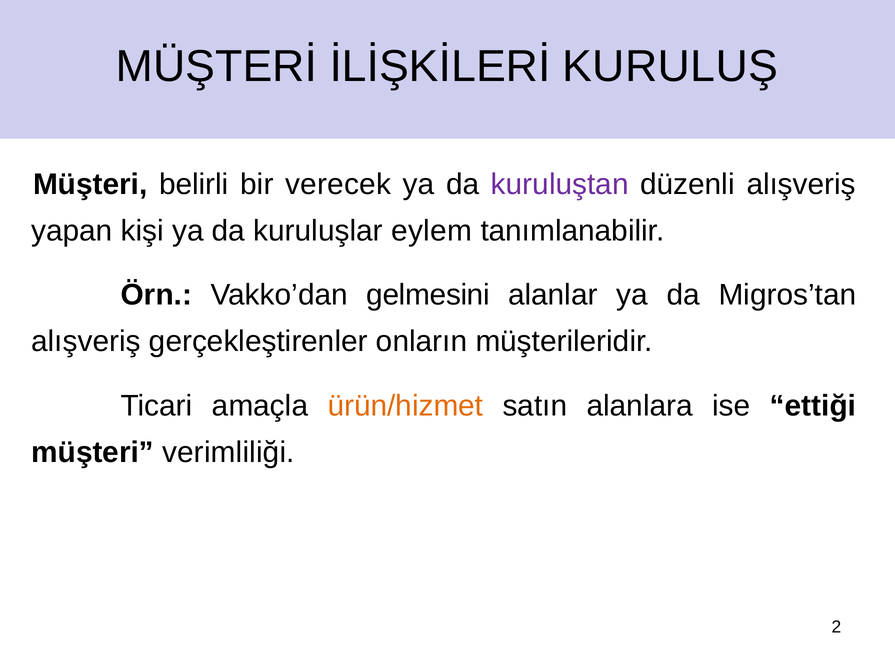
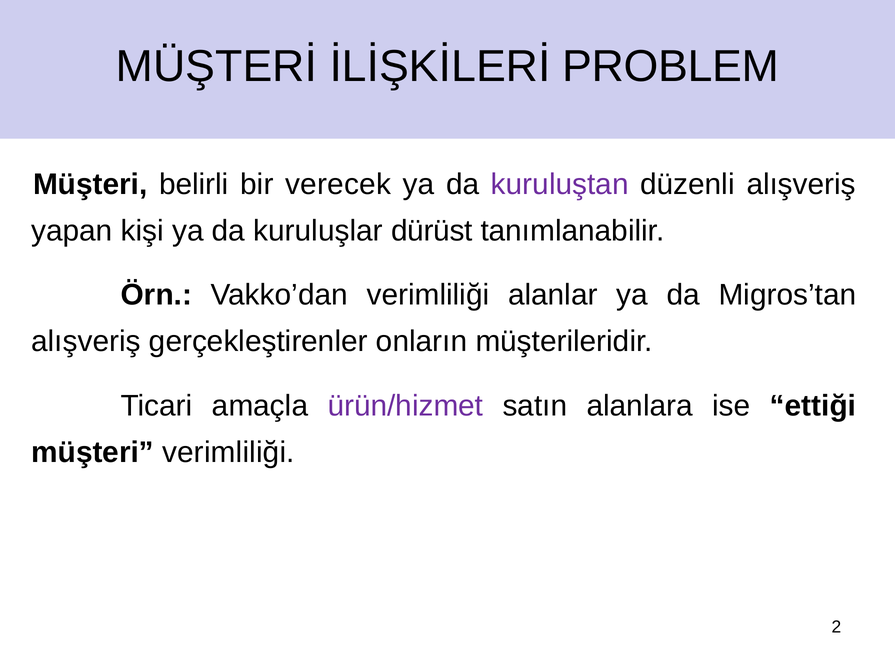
KURULUŞ: KURULUŞ -> PROBLEM
eylem: eylem -> dürüst
Vakko’dan gelmesini: gelmesini -> verimliliği
ürün/hizmet colour: orange -> purple
